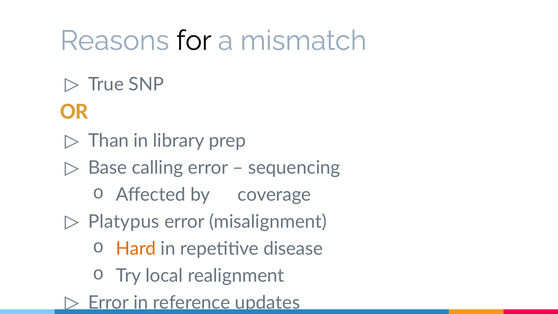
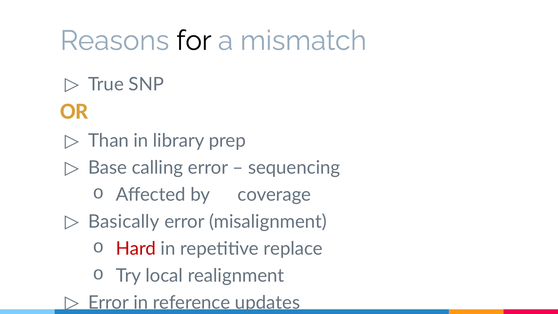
Platypus: Platypus -> Basically
Hard colour: orange -> red
disease: disease -> replace
